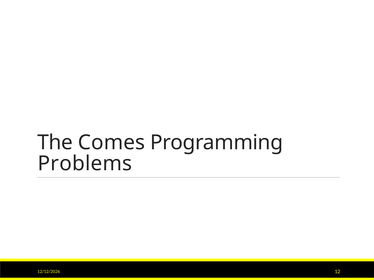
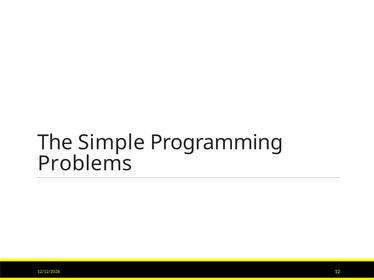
Comes: Comes -> Simple
